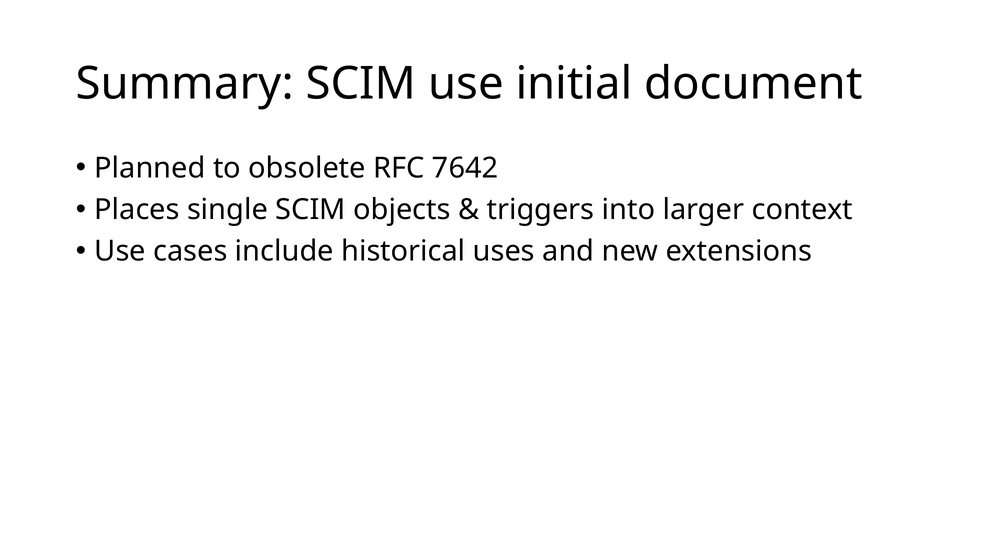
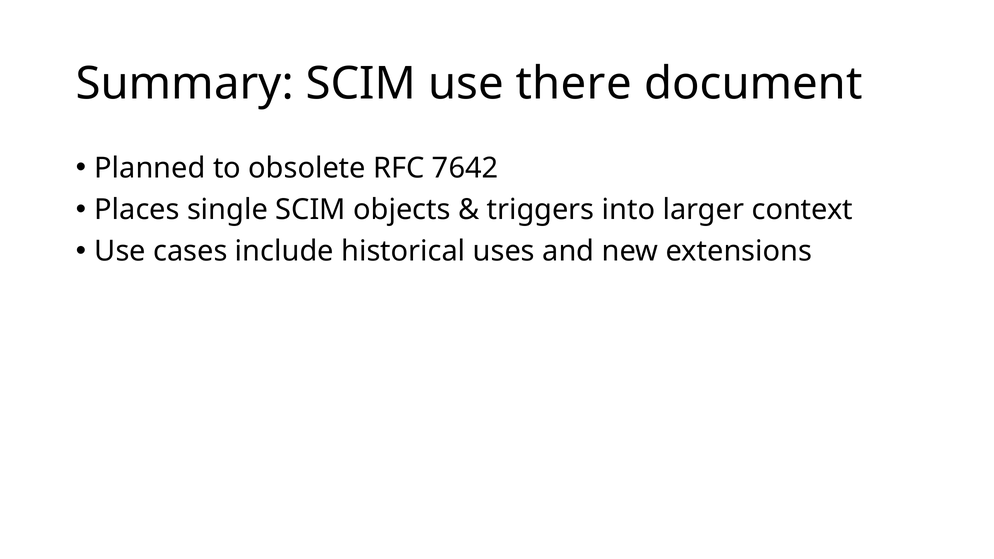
initial: initial -> there
